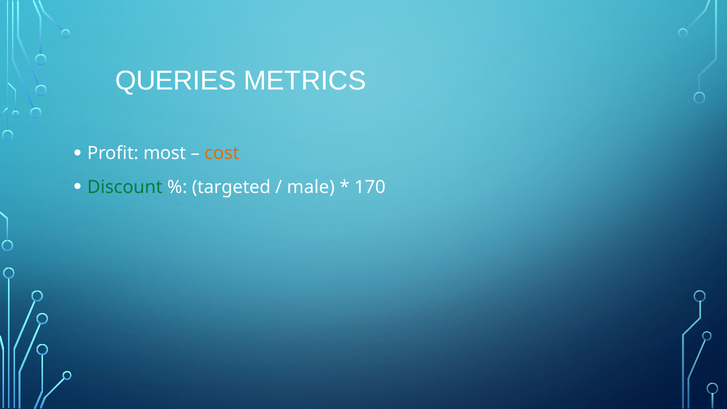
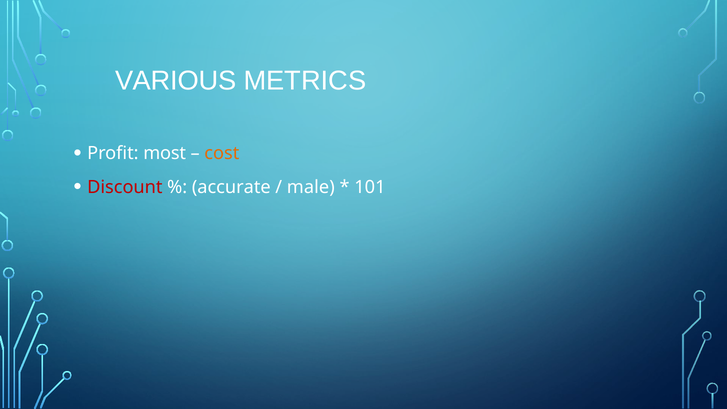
QUERIES: QUERIES -> VARIOUS
Discount colour: green -> red
targeted: targeted -> accurate
170: 170 -> 101
